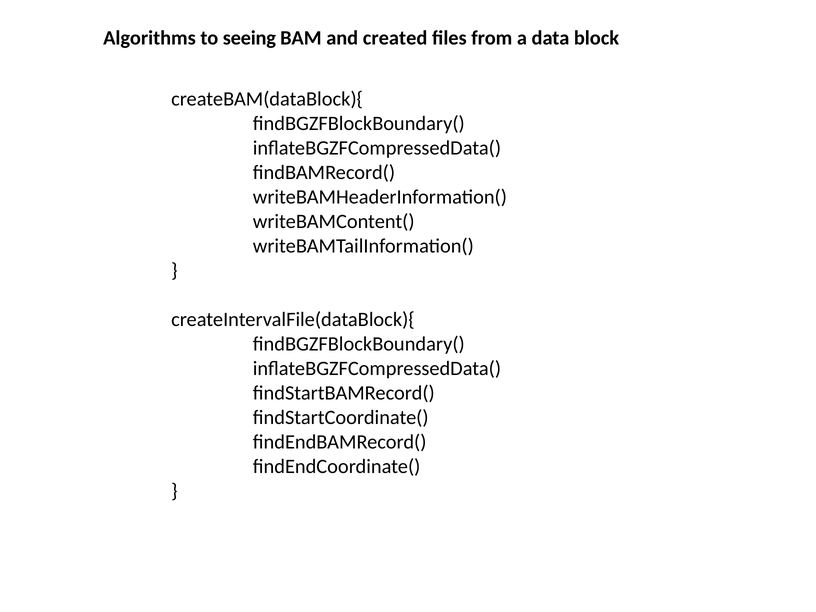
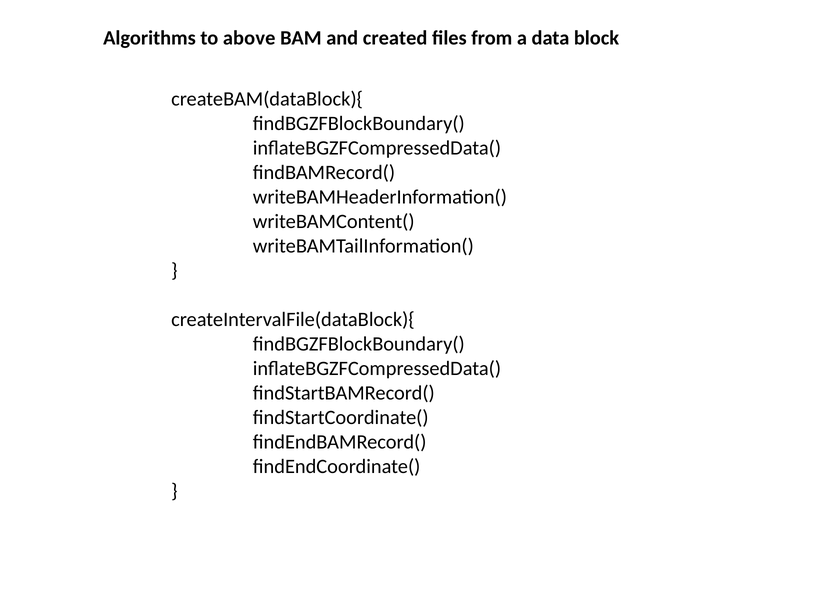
seeing: seeing -> above
